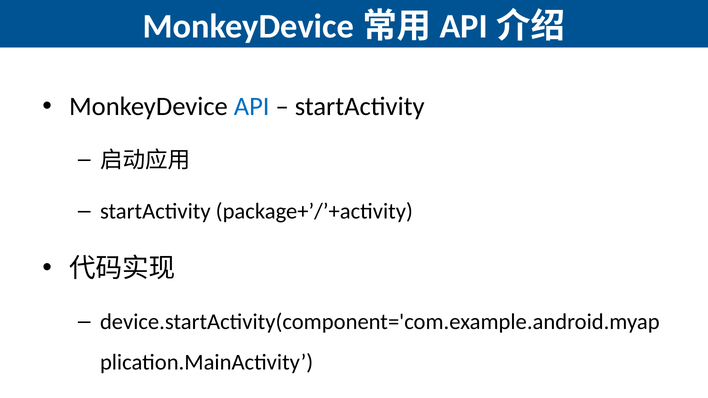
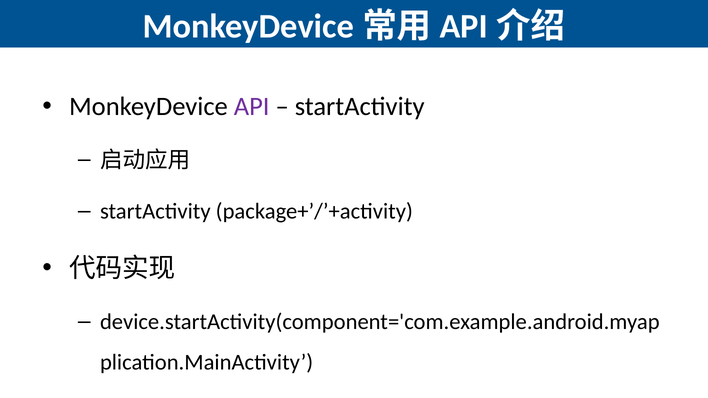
API colour: blue -> purple
